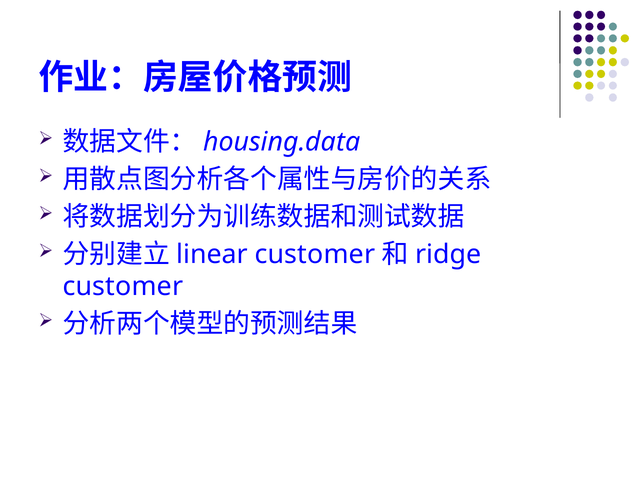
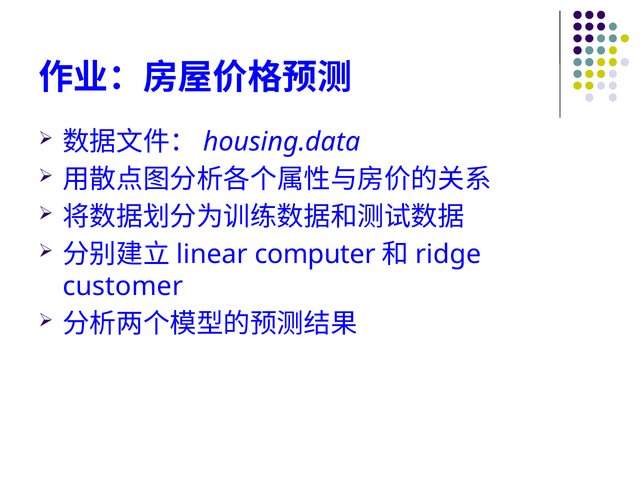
customer at (315, 255): customer -> computer
